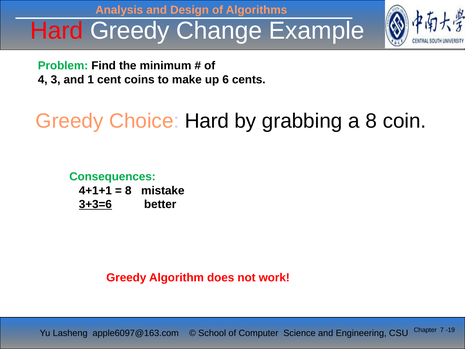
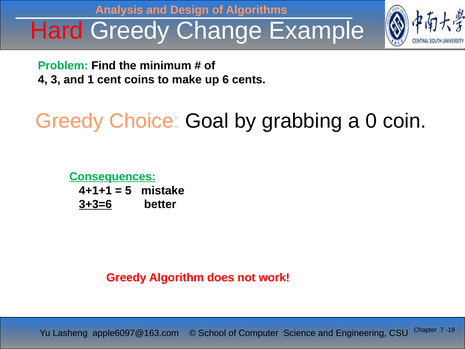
Choice Hard: Hard -> Goal
a 8: 8 -> 0
Consequences underline: none -> present
8 at (128, 190): 8 -> 5
